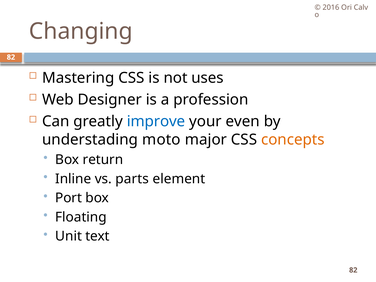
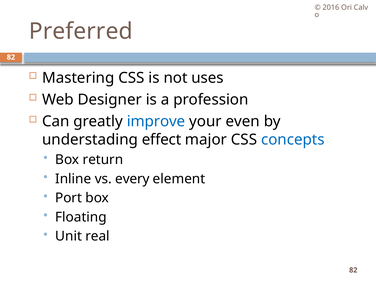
Changing: Changing -> Preferred
moto: moto -> effect
concepts colour: orange -> blue
parts: parts -> every
text: text -> real
